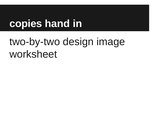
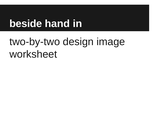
copies: copies -> beside
